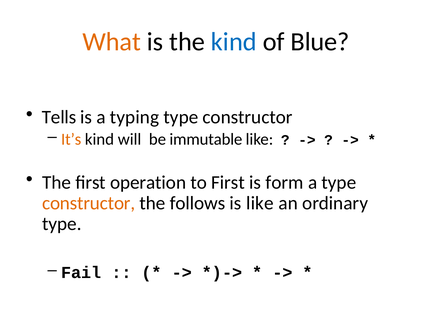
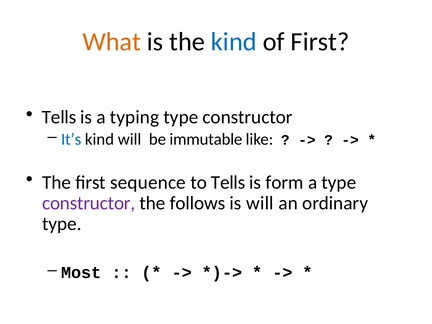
of Blue: Blue -> First
It’s colour: orange -> blue
operation: operation -> sequence
to First: First -> Tells
constructor at (89, 203) colour: orange -> purple
is like: like -> will
Fail: Fail -> Most
